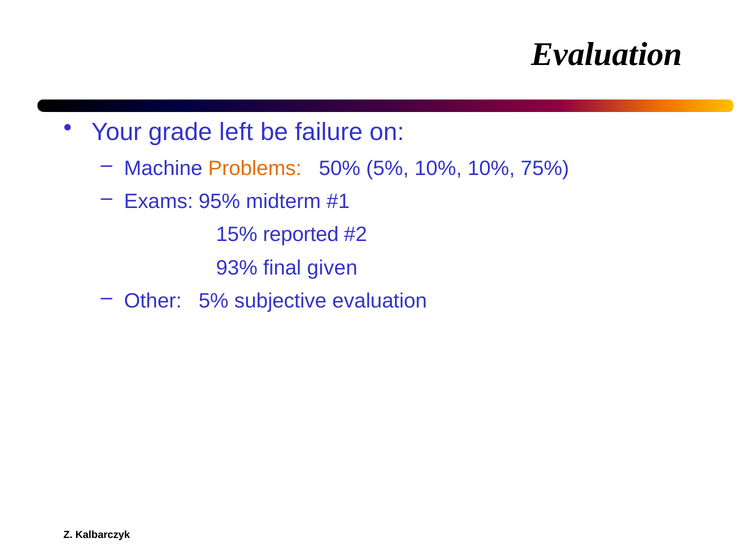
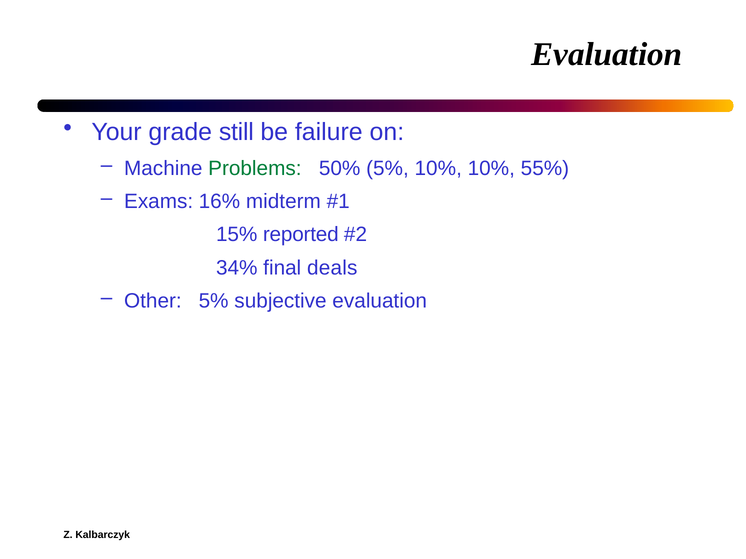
left: left -> still
Problems colour: orange -> green
75%: 75% -> 55%
95%: 95% -> 16%
93%: 93% -> 34%
given: given -> deals
